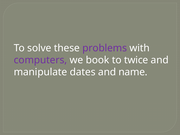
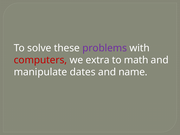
computers colour: purple -> red
book: book -> extra
twice: twice -> math
